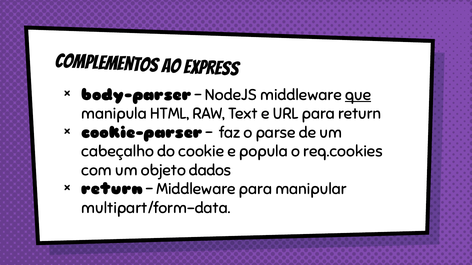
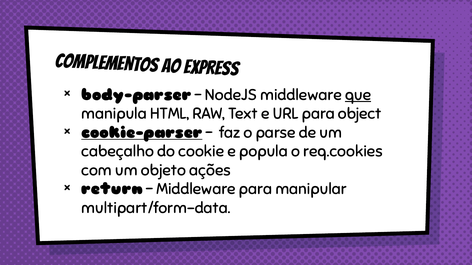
para return: return -> object
cookie-parser underline: none -> present
dados: dados -> ações
